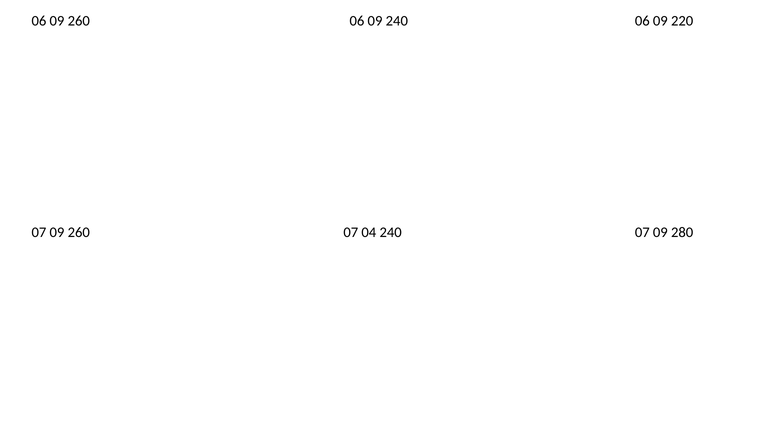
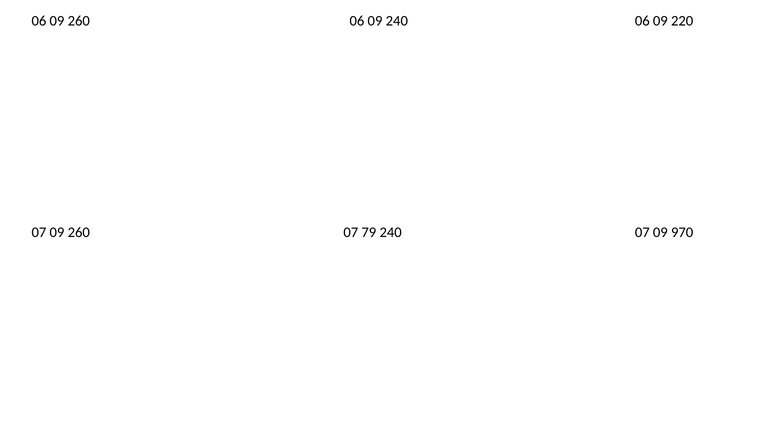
04: 04 -> 79
280: 280 -> 970
